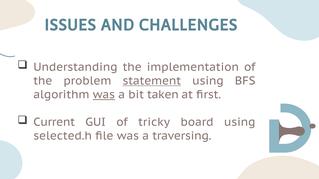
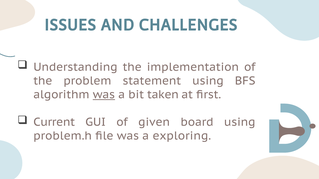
statement underline: present -> none
tricky: tricky -> given
selected.h: selected.h -> problem.h
traversing: traversing -> exploring
